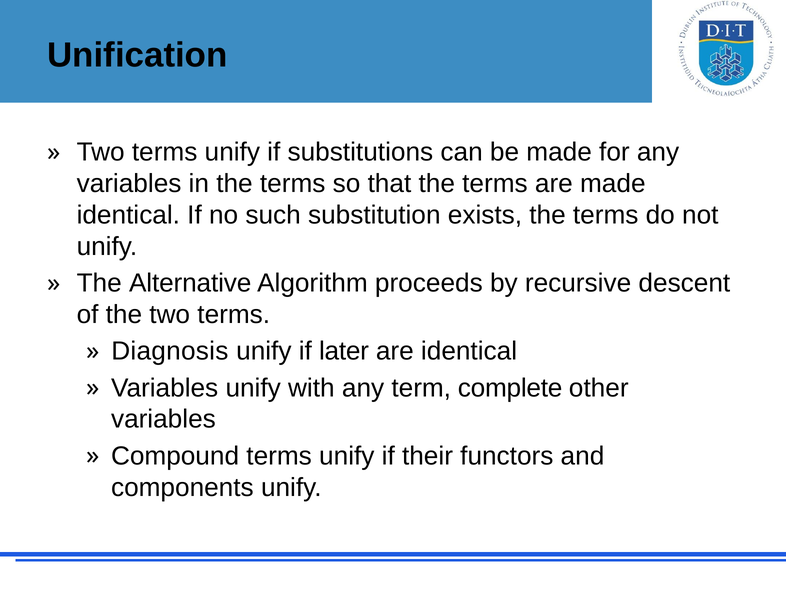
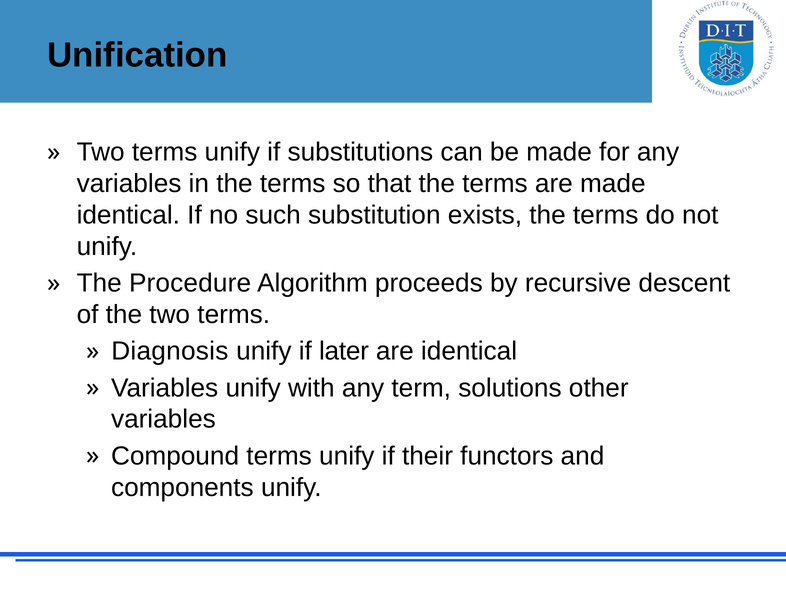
Alternative: Alternative -> Procedure
complete: complete -> solutions
